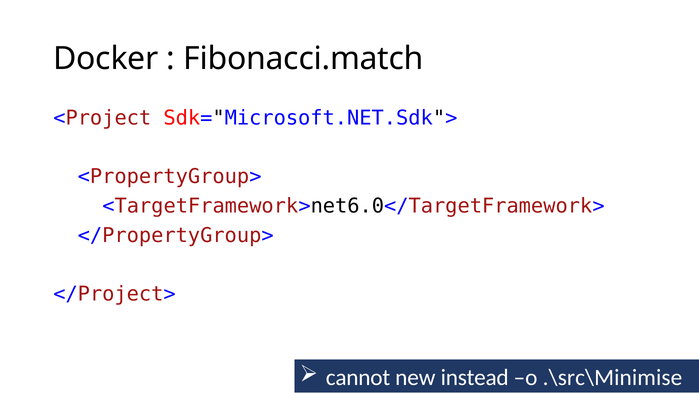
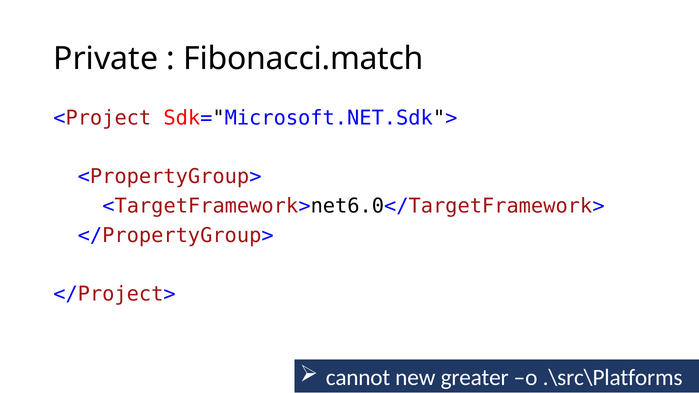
Docker: Docker -> Private
instead: instead -> greater
.\src\Minimise: .\src\Minimise -> .\src\Platforms
